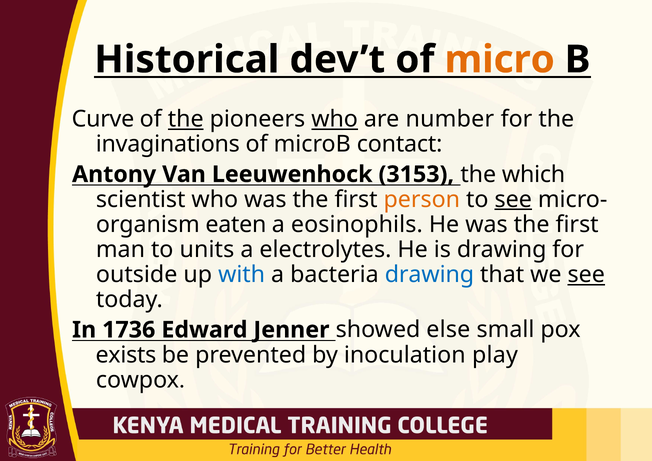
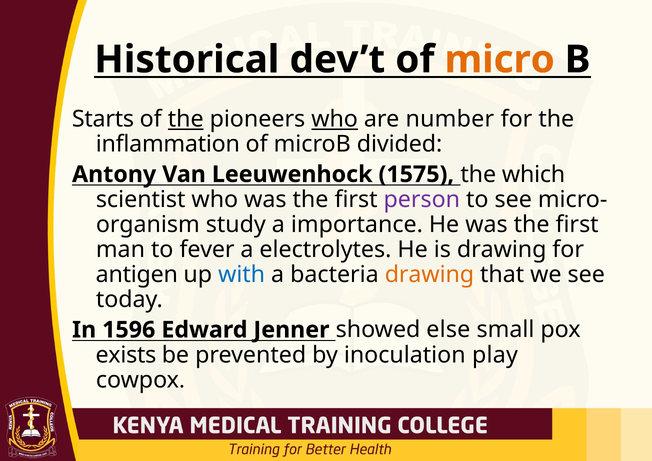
Curve: Curve -> Starts
invaginations: invaginations -> inflammation
contact: contact -> divided
3153: 3153 -> 1575
person colour: orange -> purple
see at (513, 200) underline: present -> none
eaten: eaten -> study
eosinophils: eosinophils -> importance
units: units -> fever
outside: outside -> antigen
drawing at (429, 275) colour: blue -> orange
see at (586, 275) underline: present -> none
1736: 1736 -> 1596
